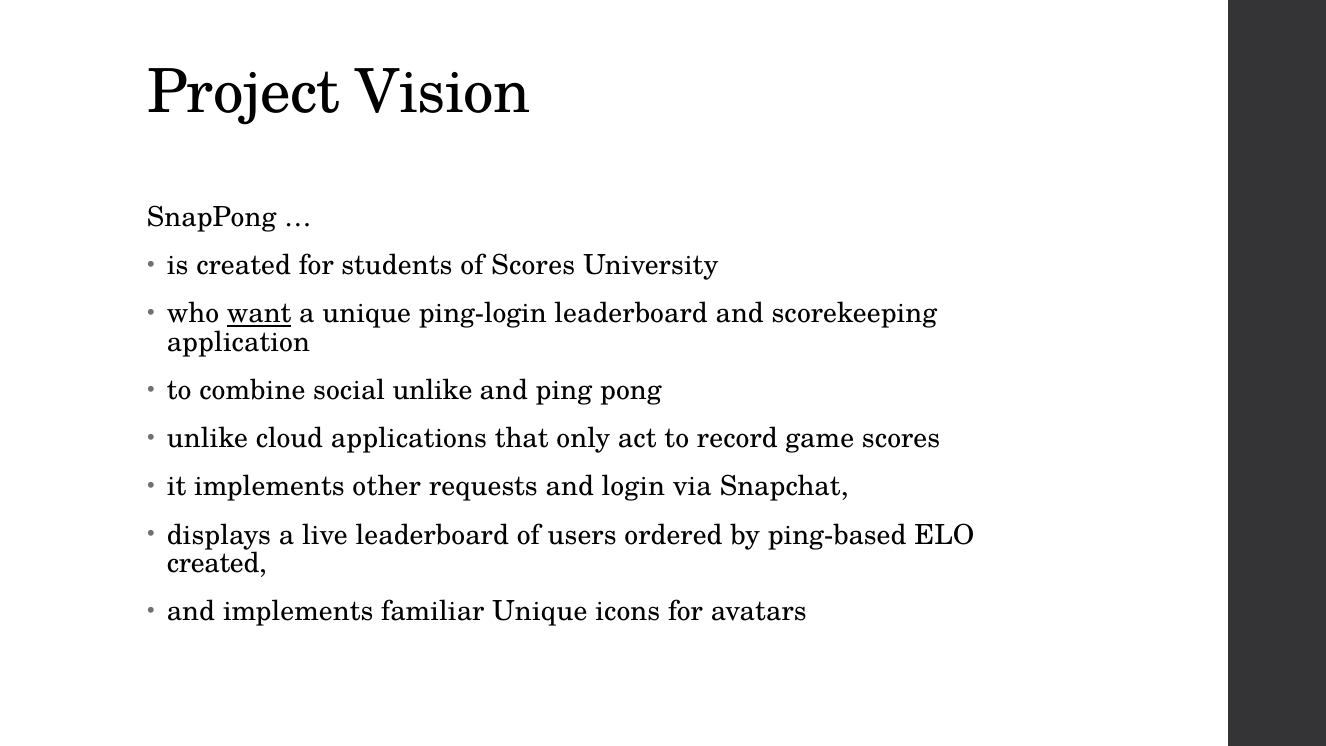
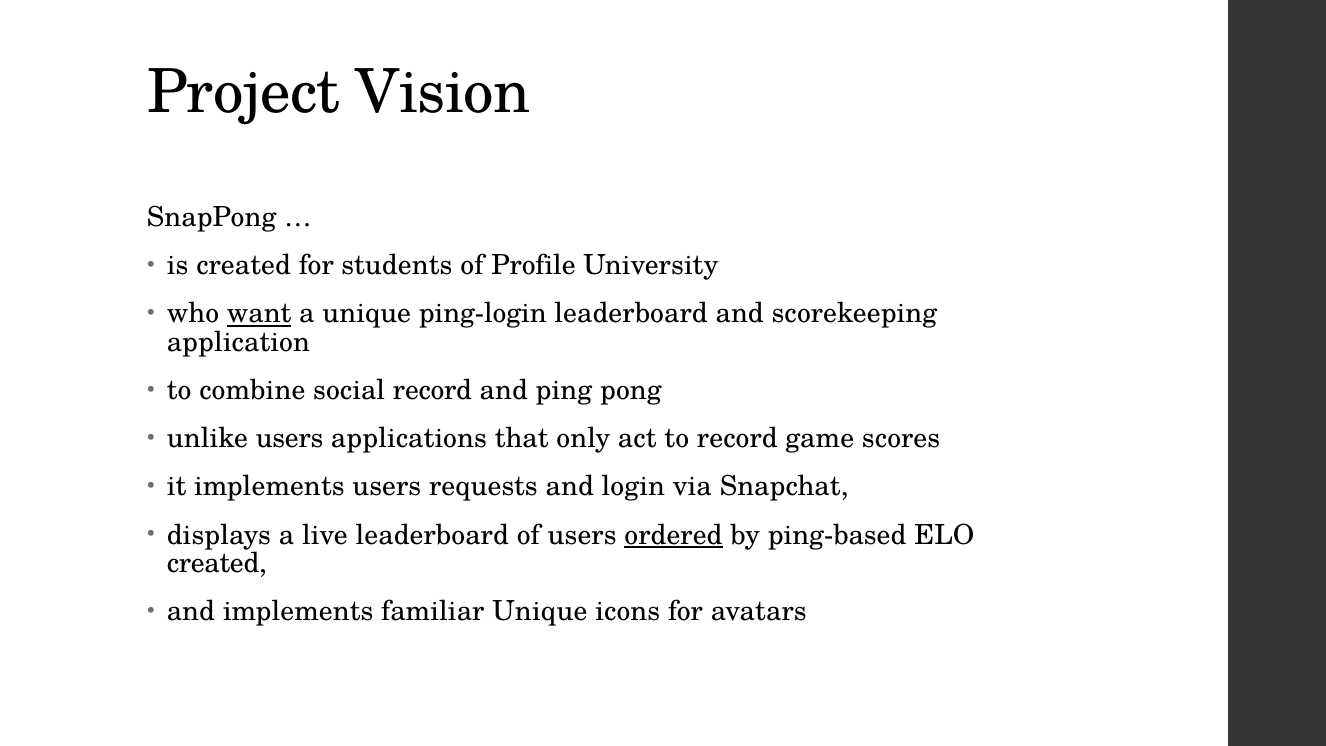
of Scores: Scores -> Profile
social unlike: unlike -> record
unlike cloud: cloud -> users
implements other: other -> users
ordered underline: none -> present
